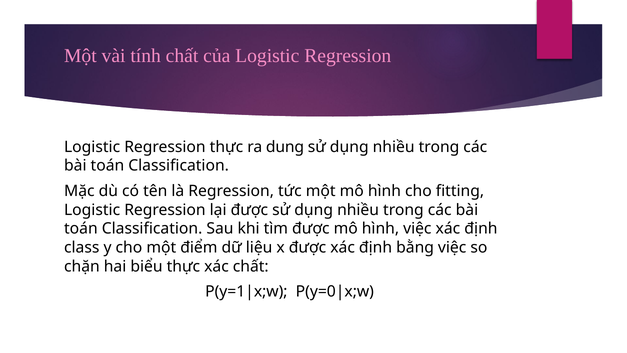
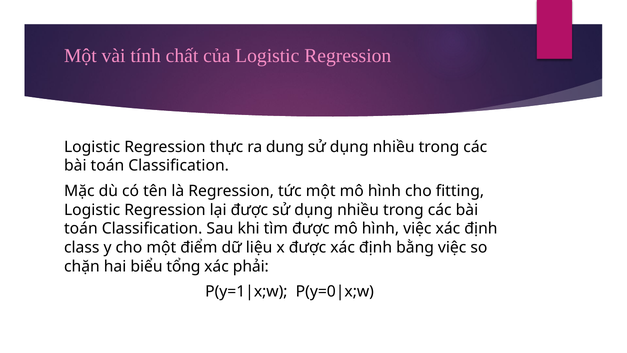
biểu thực: thực -> tổng
xác chất: chất -> phải
